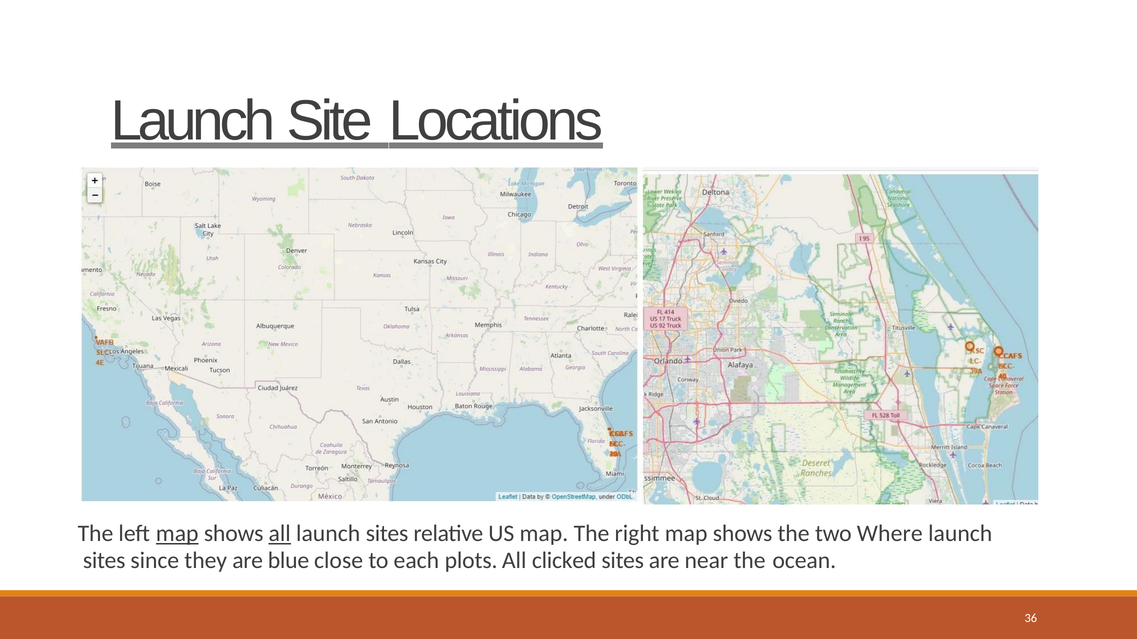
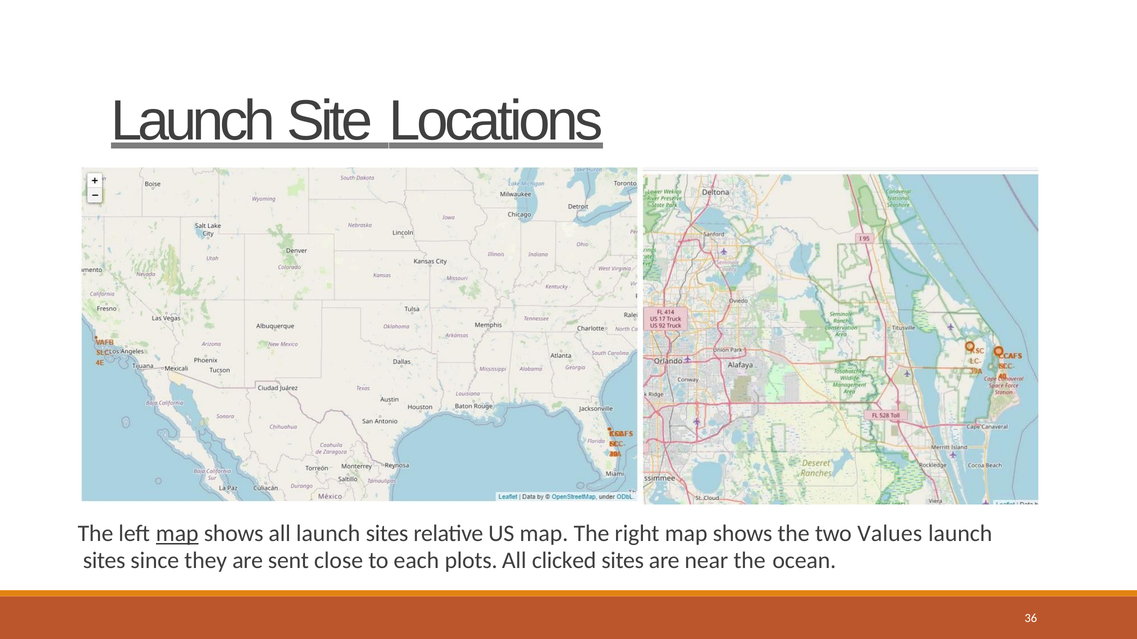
all at (280, 534) underline: present -> none
Where: Where -> Values
blue: blue -> sent
